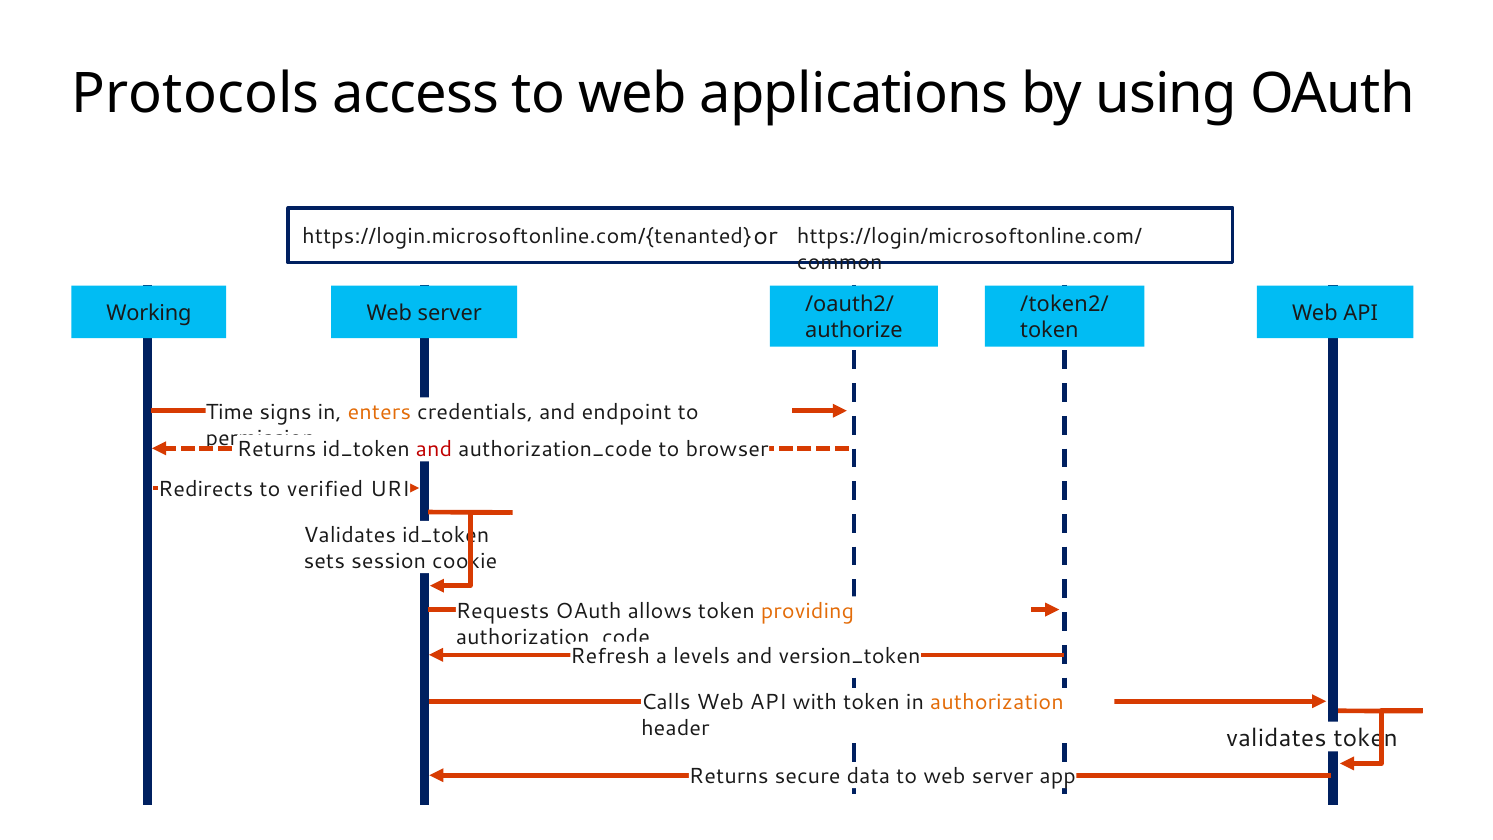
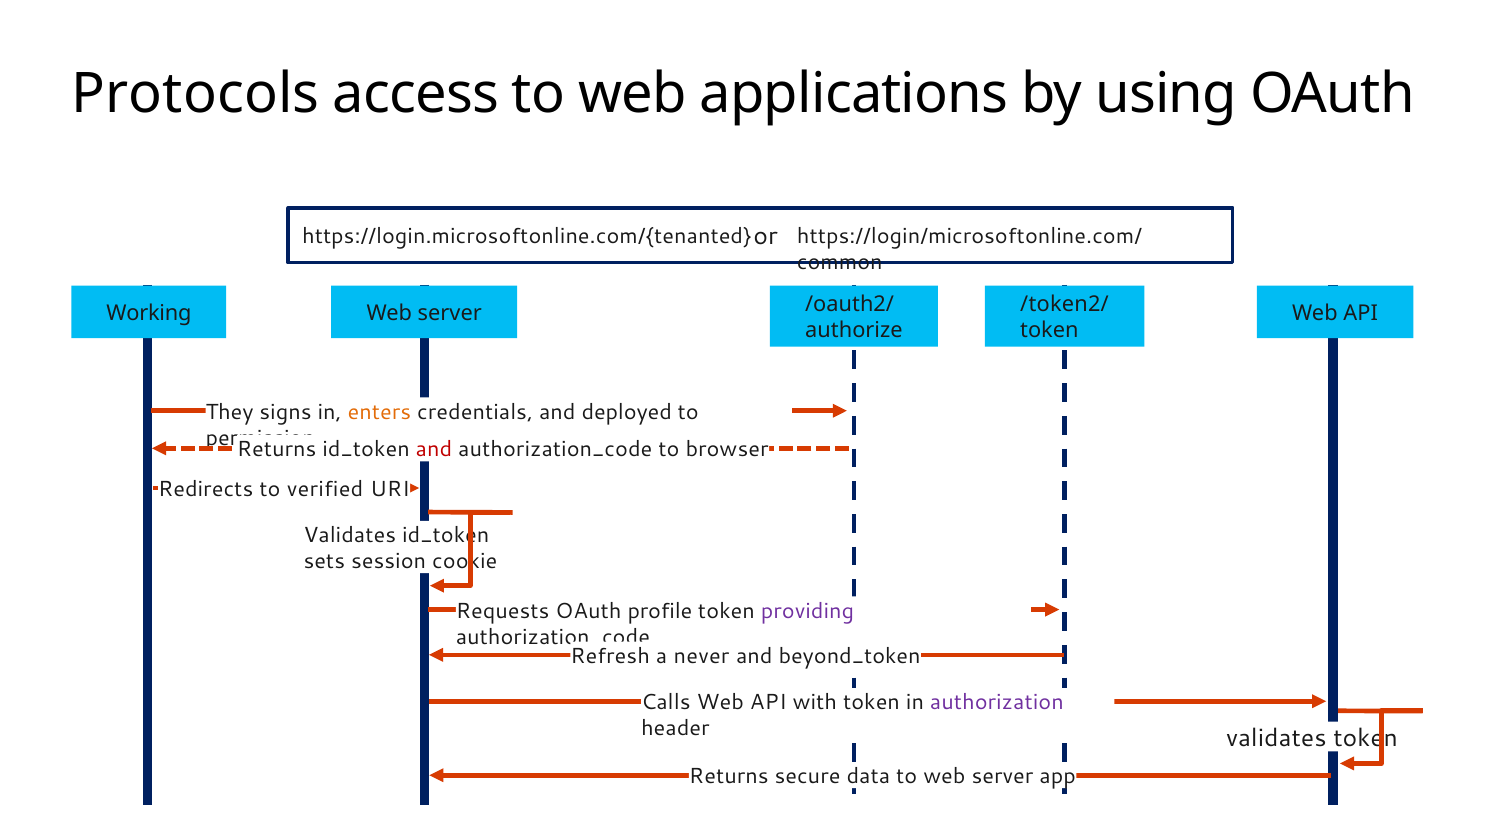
Time: Time -> They
endpoint: endpoint -> deployed
allows: allows -> profile
providing colour: orange -> purple
levels: levels -> never
version_token: version_token -> beyond_token
authorization colour: orange -> purple
